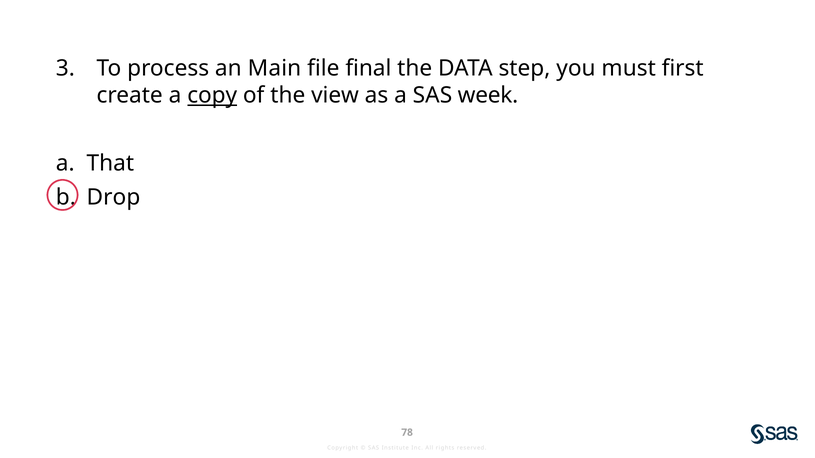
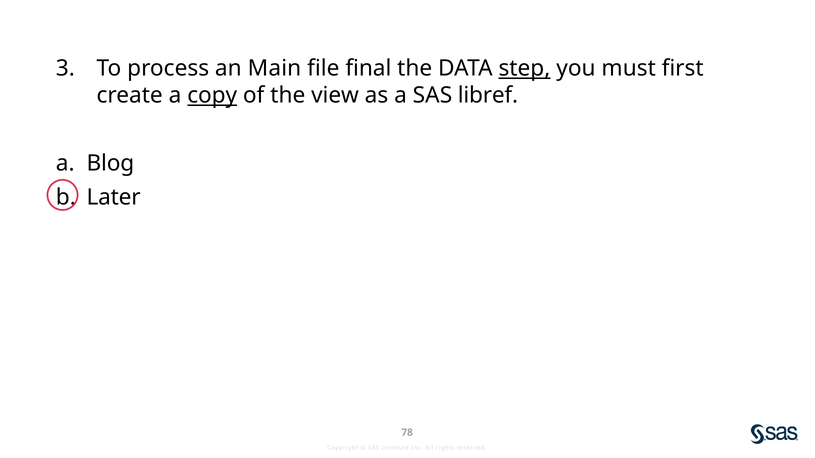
step underline: none -> present
week: week -> libref
That: That -> Blog
Drop: Drop -> Later
